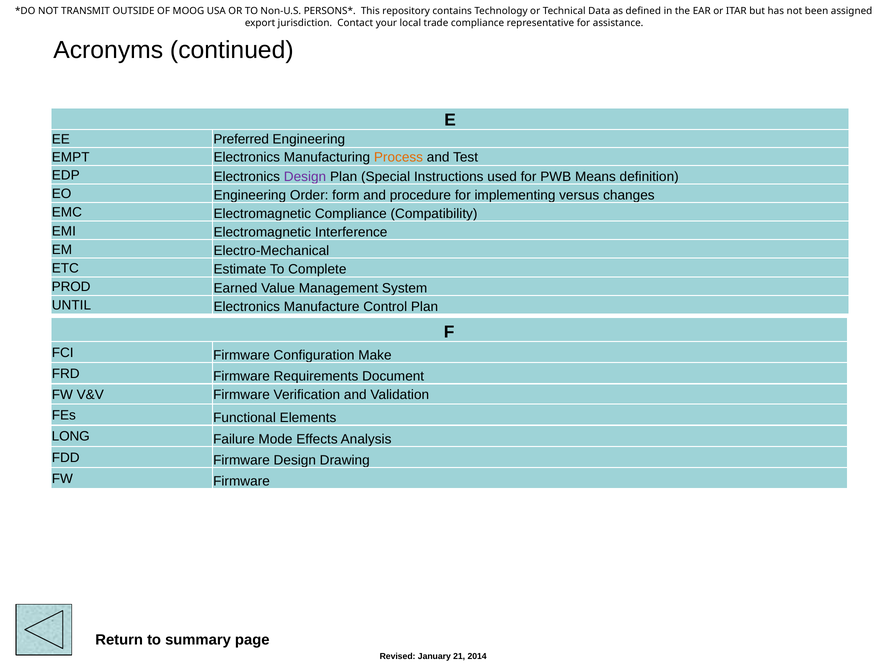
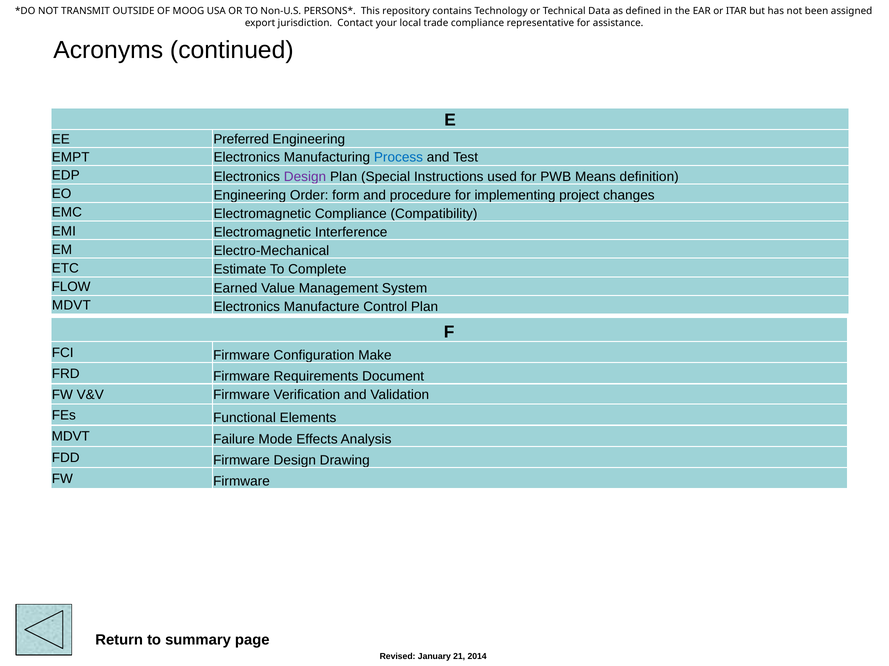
Process colour: orange -> blue
versus: versus -> project
PROD: PROD -> FLOW
UNTIL at (71, 306): UNTIL -> MDVT
LONG at (71, 437): LONG -> MDVT
